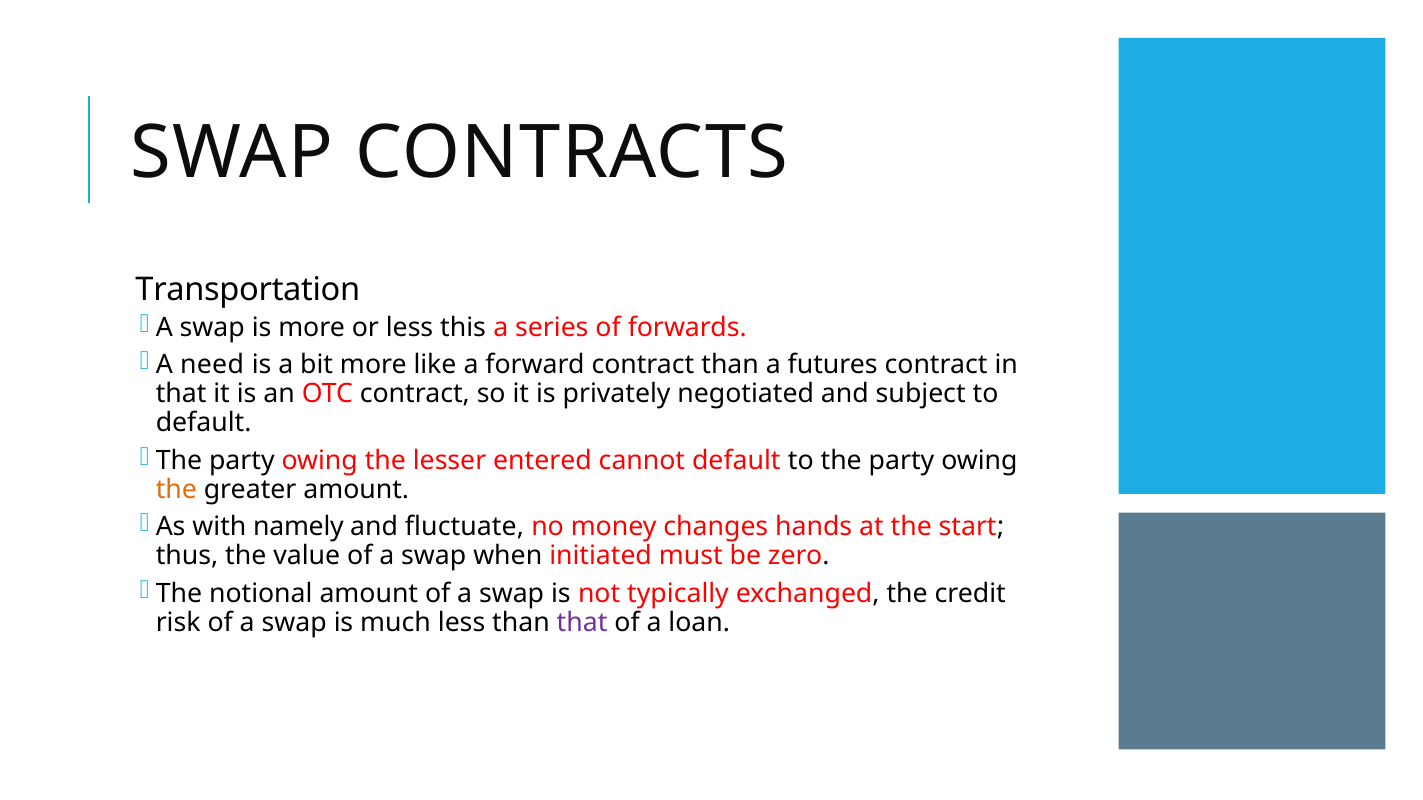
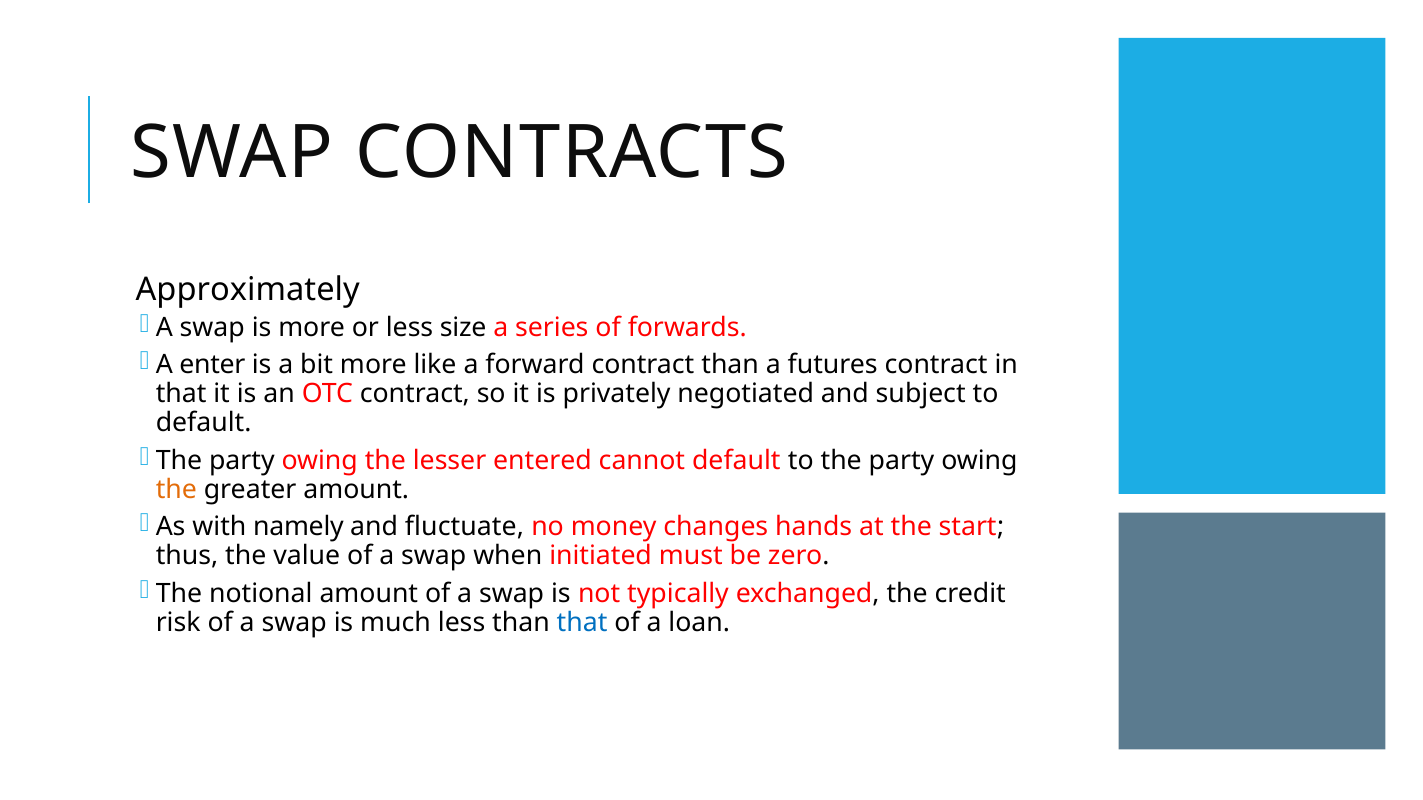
Transportation: Transportation -> Approximately
this: this -> size
need: need -> enter
that at (582, 623) colour: purple -> blue
